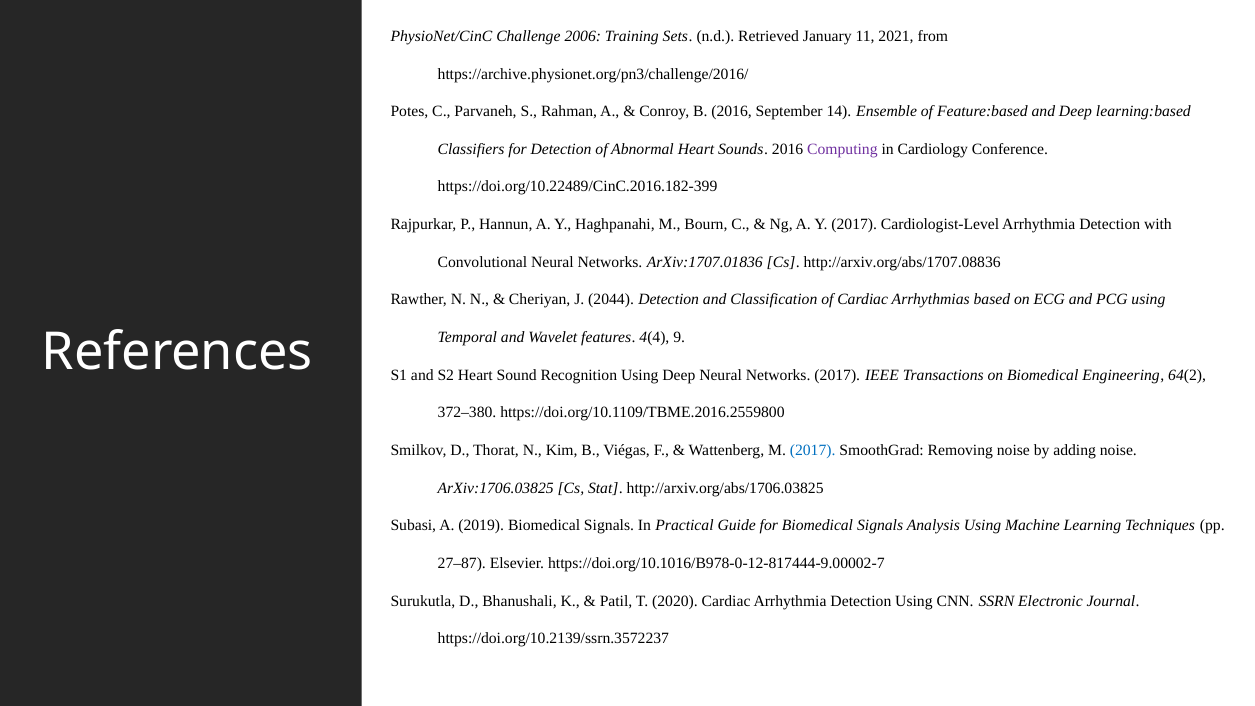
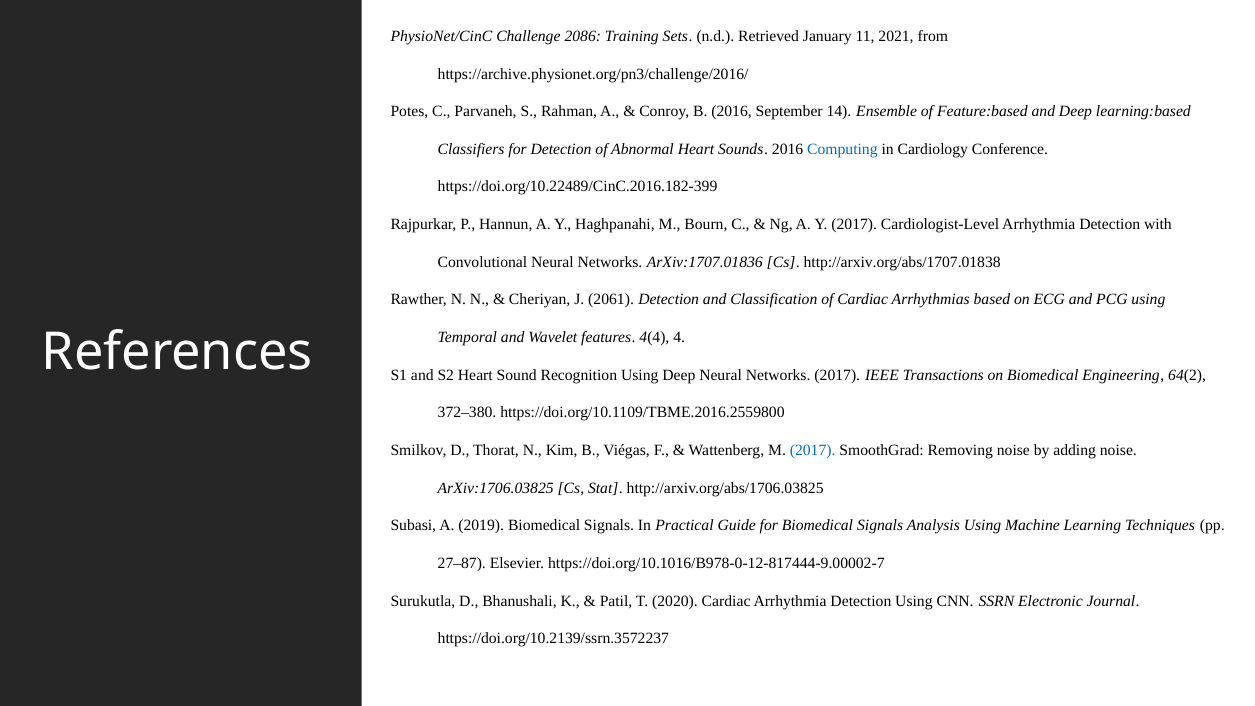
2006: 2006 -> 2086
Computing colour: purple -> blue
http://arxiv.org/abs/1707.08836: http://arxiv.org/abs/1707.08836 -> http://arxiv.org/abs/1707.01838
2044: 2044 -> 2061
9: 9 -> 4
